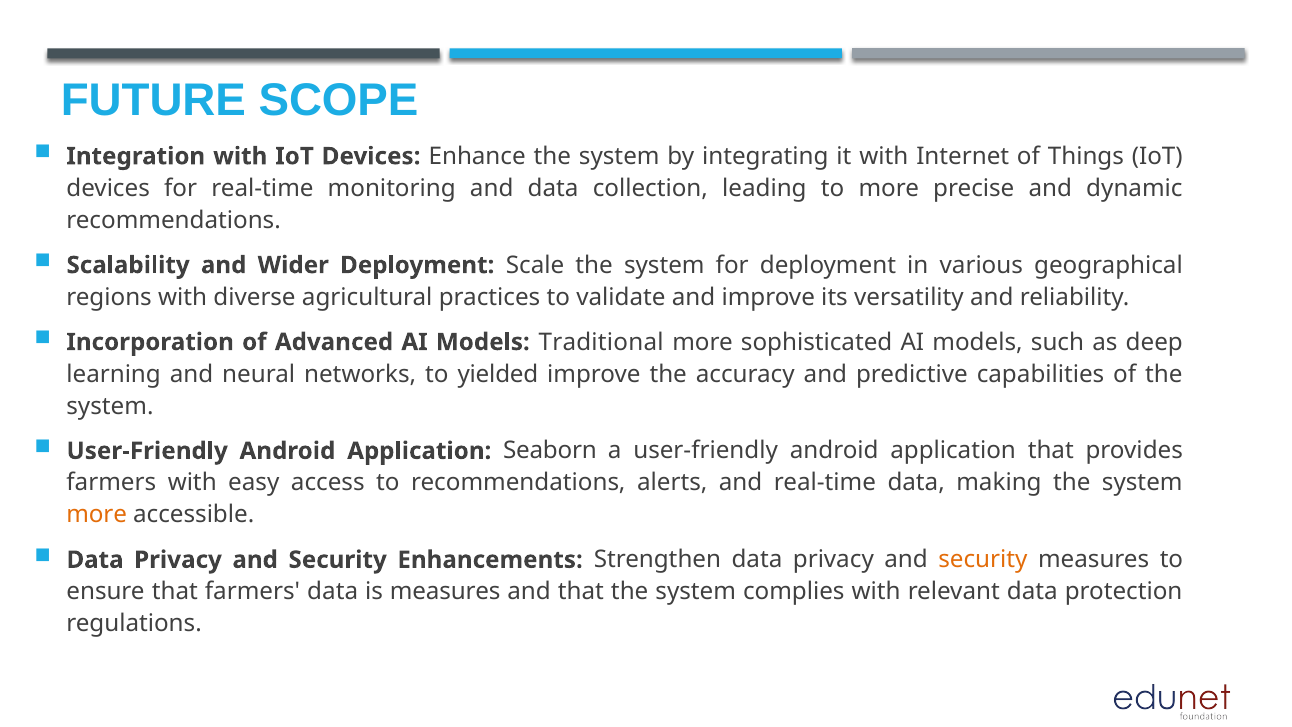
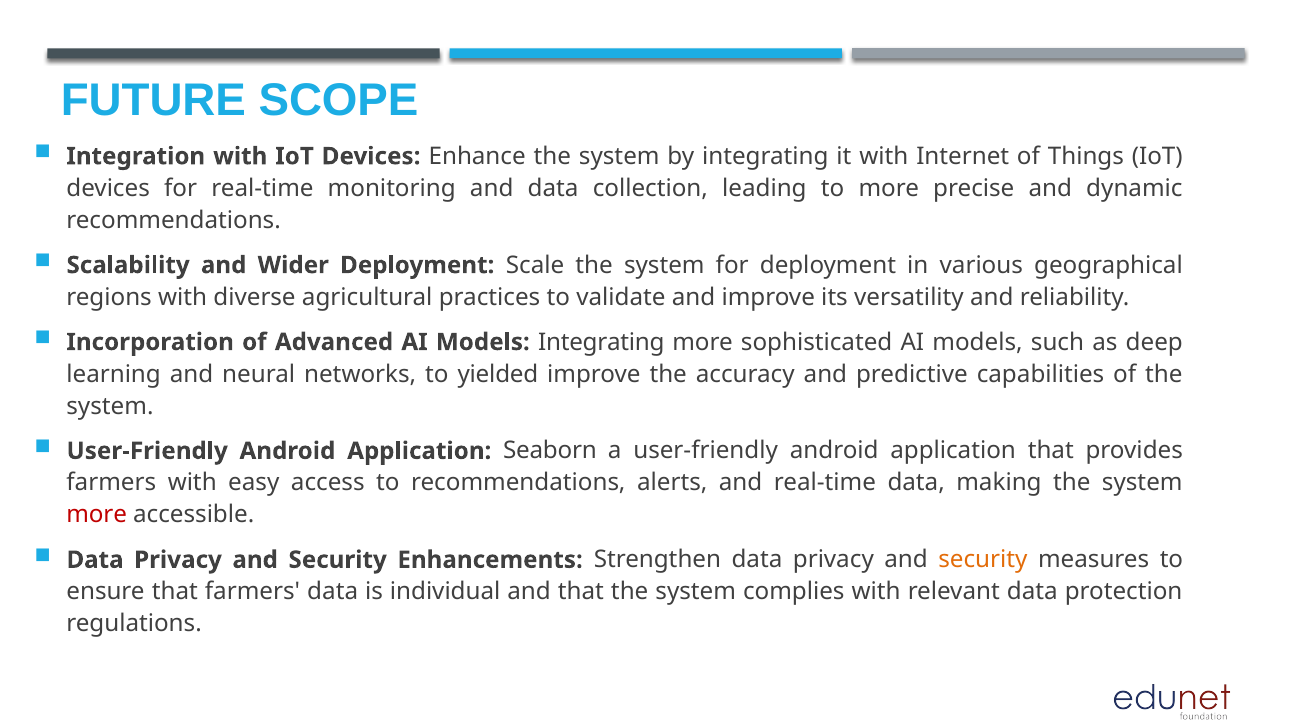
Models Traditional: Traditional -> Integrating
more at (97, 515) colour: orange -> red
is measures: measures -> individual
